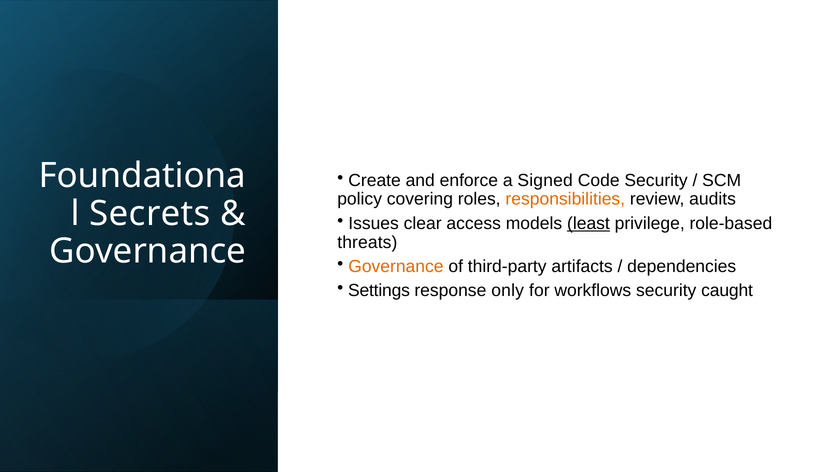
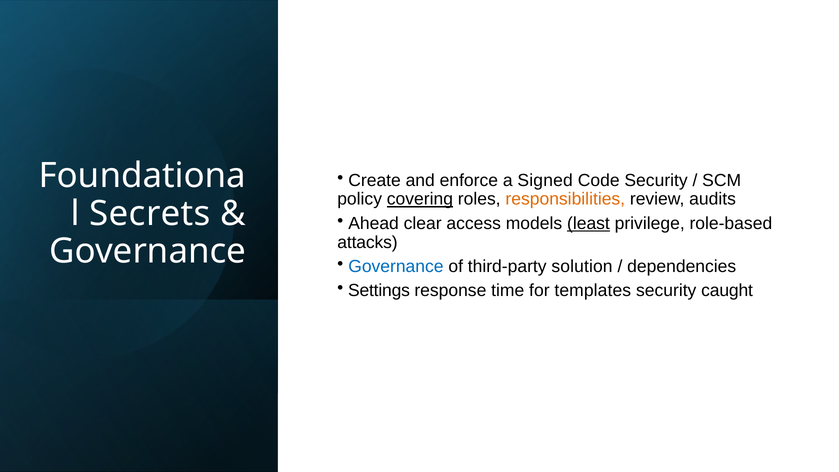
covering underline: none -> present
Issues: Issues -> Ahead
threats: threats -> attacks
Governance at (396, 266) colour: orange -> blue
artifacts: artifacts -> solution
only: only -> time
workflows: workflows -> templates
